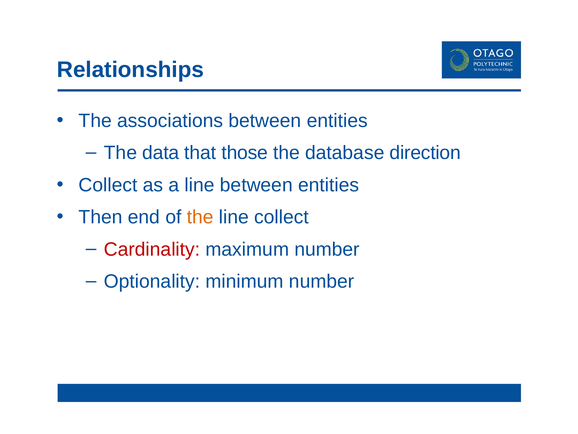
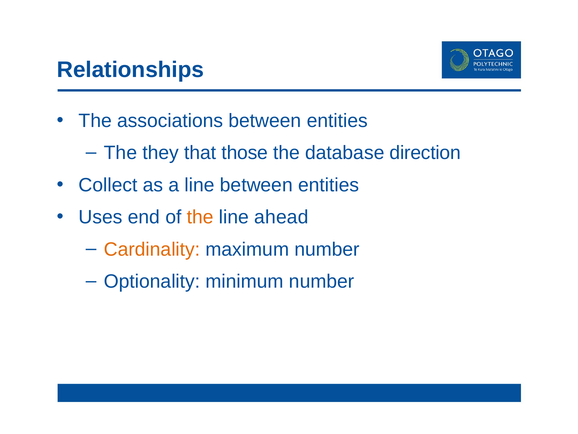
data: data -> they
Then: Then -> Uses
line collect: collect -> ahead
Cardinality colour: red -> orange
